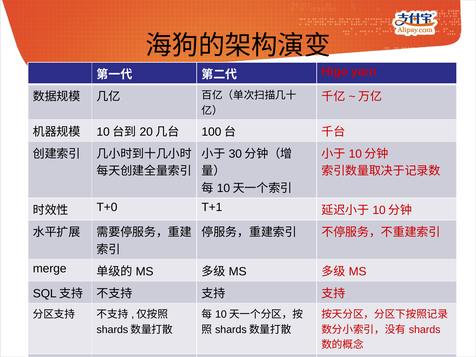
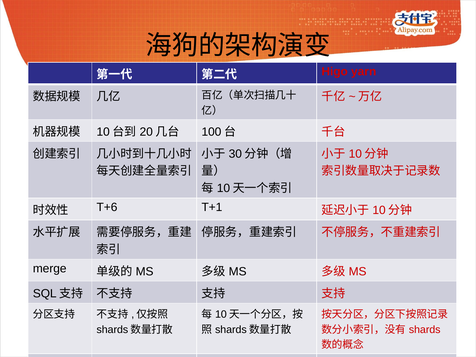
T+0: T+0 -> T+6
